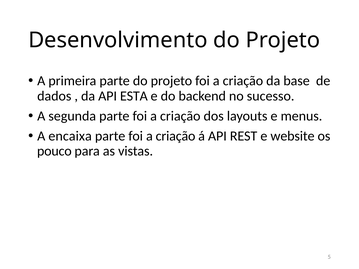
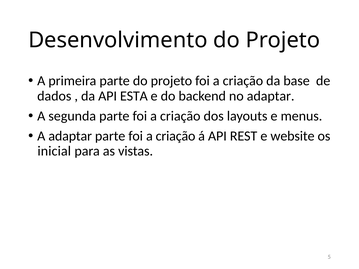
no sucesso: sucesso -> adaptar
A encaixa: encaixa -> adaptar
pouco: pouco -> inicial
